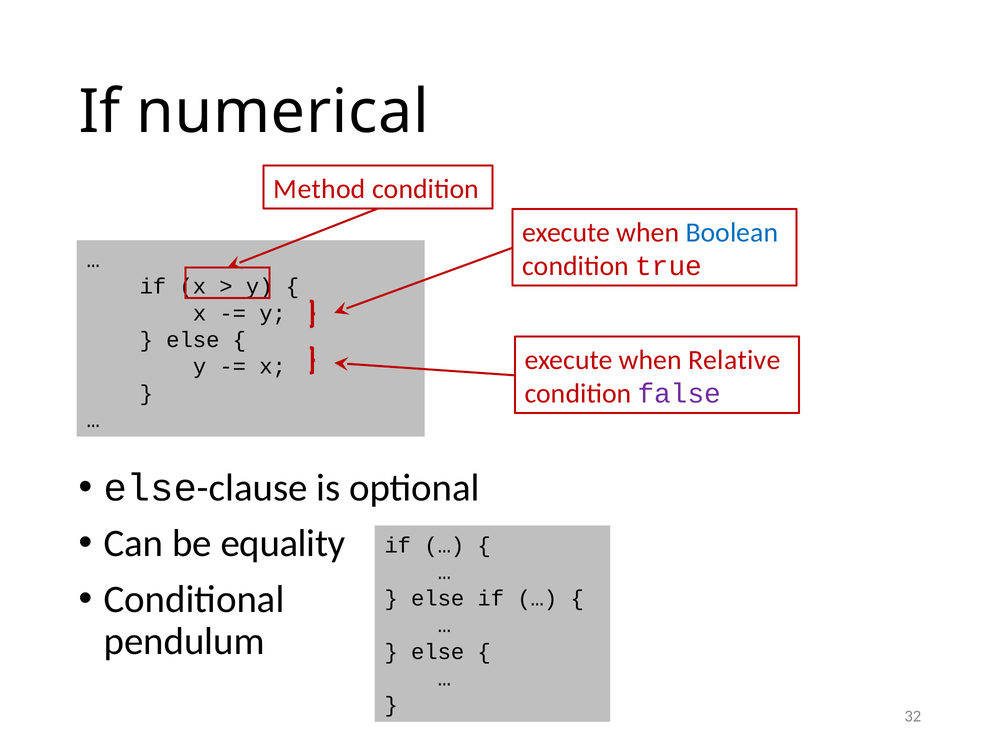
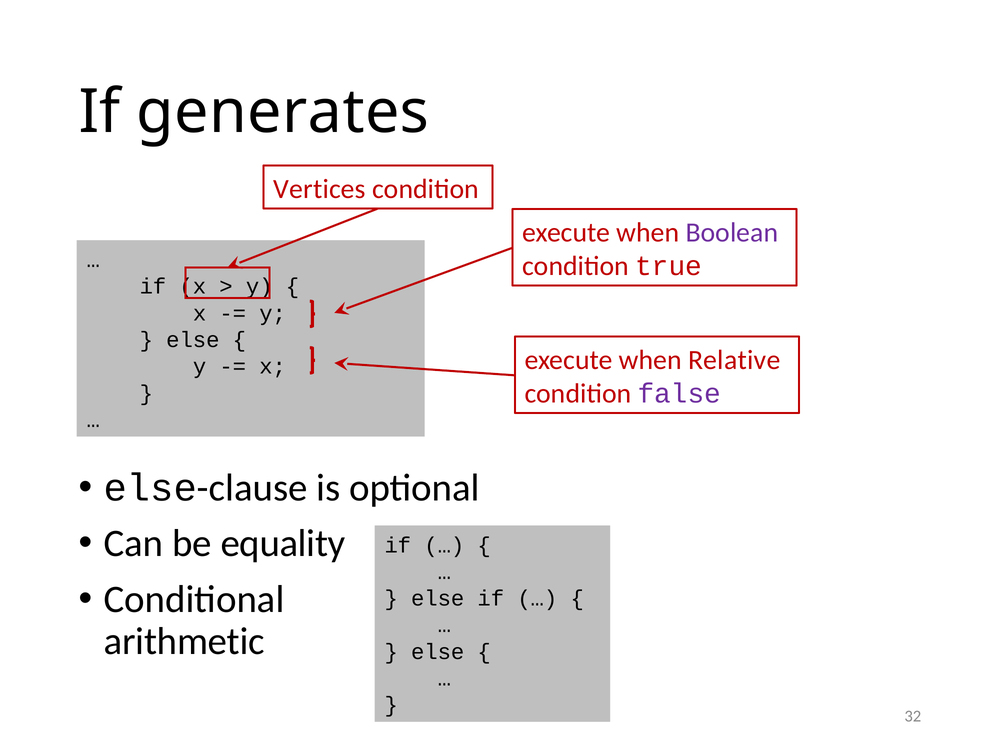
numerical: numerical -> generates
Method: Method -> Vertices
Boolean colour: blue -> purple
pendulum: pendulum -> arithmetic
